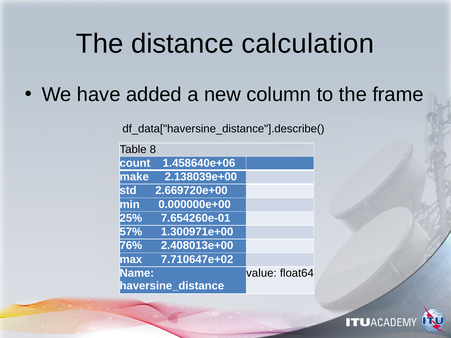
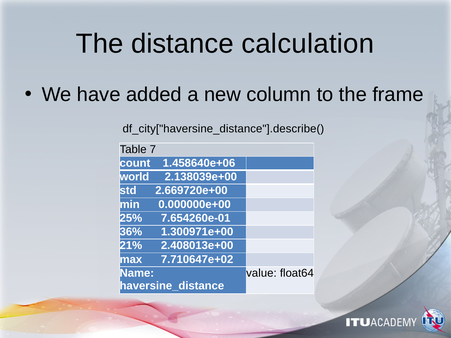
df_data["haversine_distance"].describe(: df_data["haversine_distance"].describe( -> df_city["haversine_distance"].describe(
8: 8 -> 7
make: make -> world
57%: 57% -> 36%
76%: 76% -> 21%
